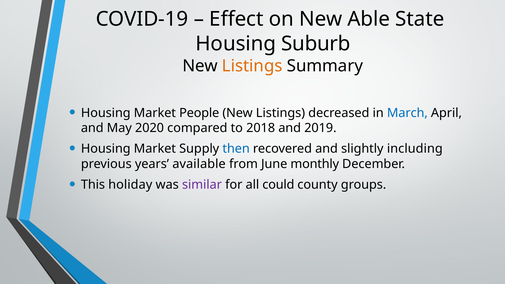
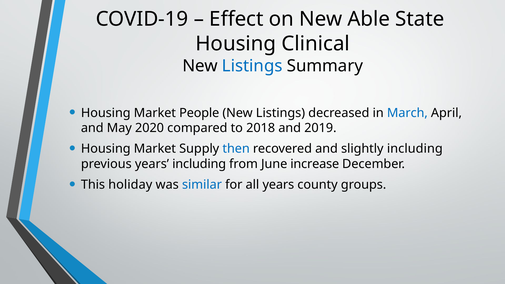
Suburb: Suburb -> Clinical
Listings at (252, 66) colour: orange -> blue
years available: available -> including
monthly: monthly -> increase
similar colour: purple -> blue
all could: could -> years
